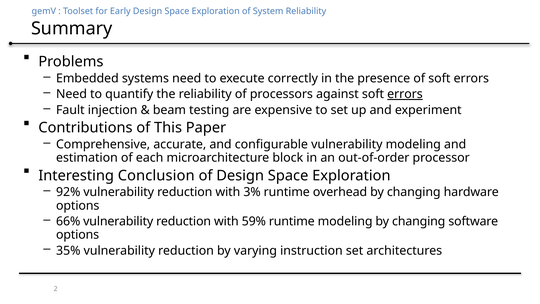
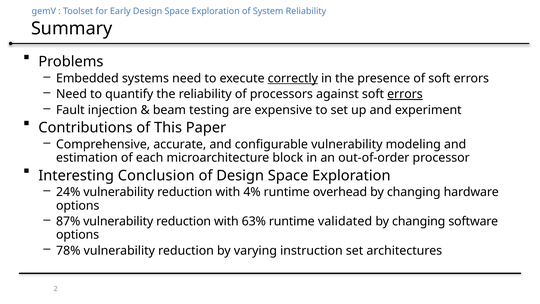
correctly underline: none -> present
92%: 92% -> 24%
3%: 3% -> 4%
66%: 66% -> 87%
59%: 59% -> 63%
runtime modeling: modeling -> validated
35%: 35% -> 78%
